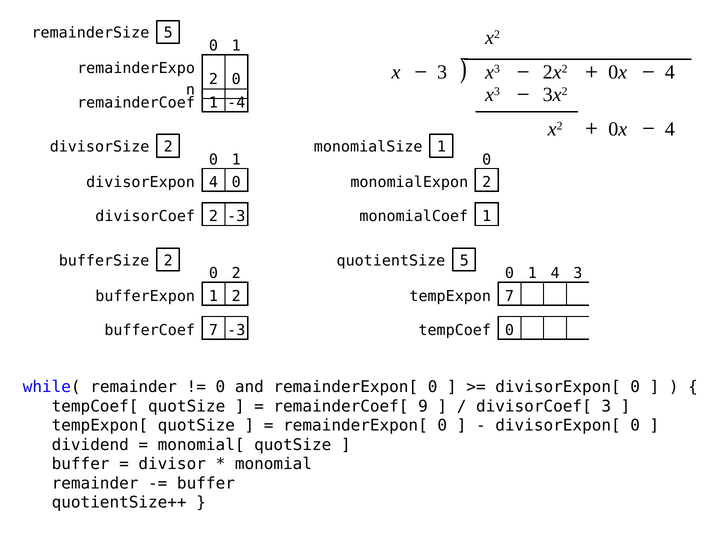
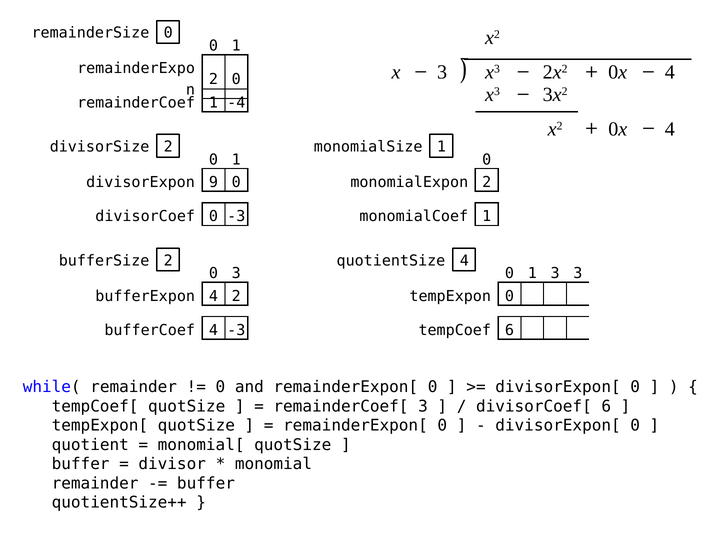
remainderSize 5: 5 -> 0
divisorExpon 4: 4 -> 9
divisorCoef 2: 2 -> 0
quotientSize 5: 5 -> 4
0 2: 2 -> 3
1 4: 4 -> 3
bufferExpon 1: 1 -> 4
tempExpon 7: 7 -> 0
bufferCoef 7: 7 -> 4
tempCoef 0: 0 -> 6
remainderCoef[ 9: 9 -> 3
divisorCoef[ 3: 3 -> 6
dividend: dividend -> quotient
